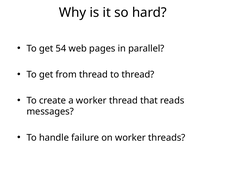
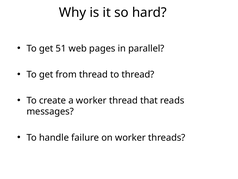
54: 54 -> 51
